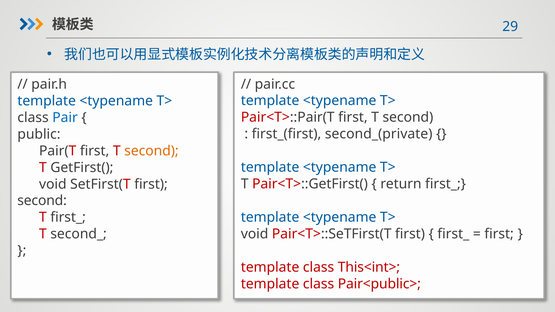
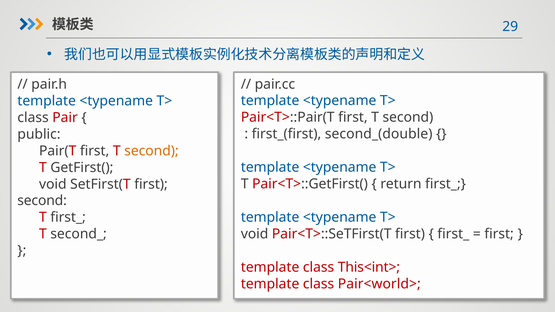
Pair colour: blue -> red
second_(private: second_(private -> second_(double
Pair<public>: Pair<public> -> Pair<world>
